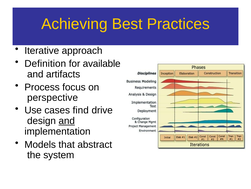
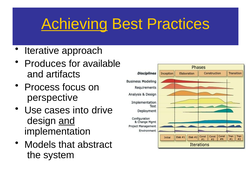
Achieving underline: none -> present
Definition: Definition -> Produces
find: find -> into
